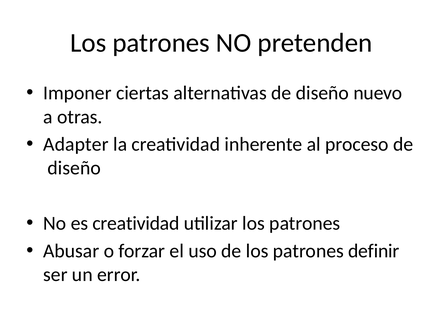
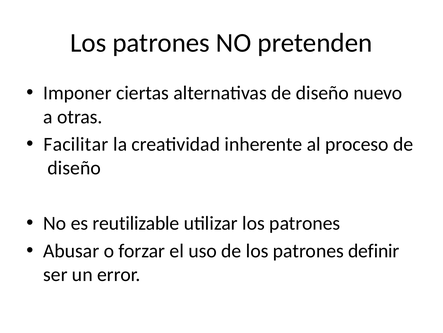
Adapter: Adapter -> Facilitar
es creatividad: creatividad -> reutilizable
